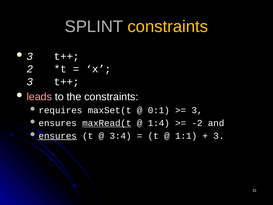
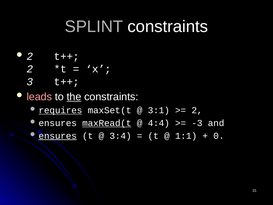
constraints at (168, 26) colour: yellow -> white
3 at (30, 56): 3 -> 2
the underline: none -> present
requires underline: none -> present
0:1: 0:1 -> 3:1
3 at (197, 110): 3 -> 2
1:4: 1:4 -> 4:4
-2: -2 -> -3
3 at (219, 136): 3 -> 0
